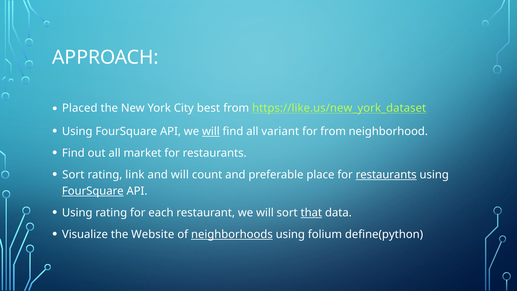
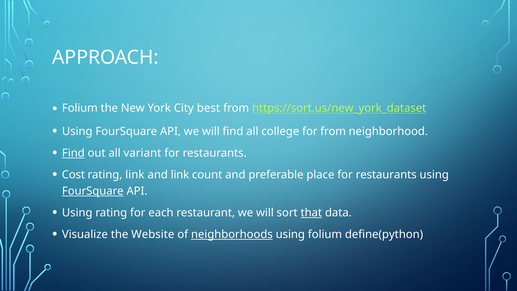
Placed at (80, 108): Placed -> Folium
https://like.us/new_york_dataset: https://like.us/new_york_dataset -> https://sort.us/new_york_dataset
will at (211, 131) underline: present -> none
variant: variant -> college
Find at (73, 153) underline: none -> present
market: market -> variant
Sort at (73, 175): Sort -> Cost
and will: will -> link
restaurants at (386, 175) underline: present -> none
